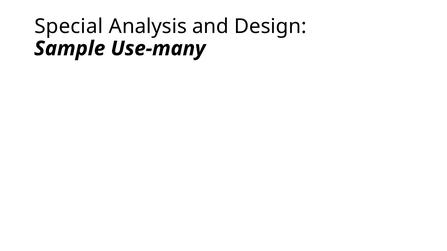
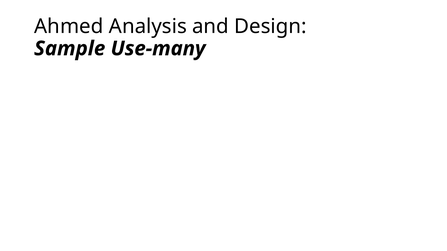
Special: Special -> Ahmed
